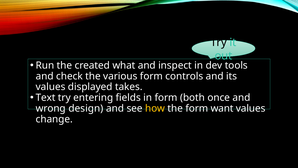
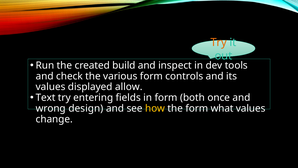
Try at (219, 42) colour: black -> orange
what: what -> build
takes: takes -> allow
want: want -> what
